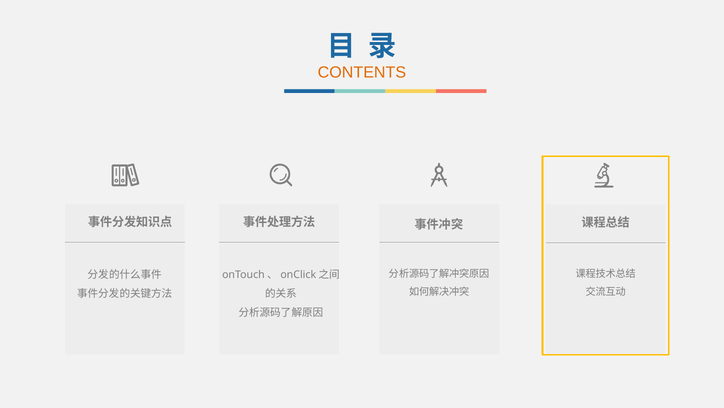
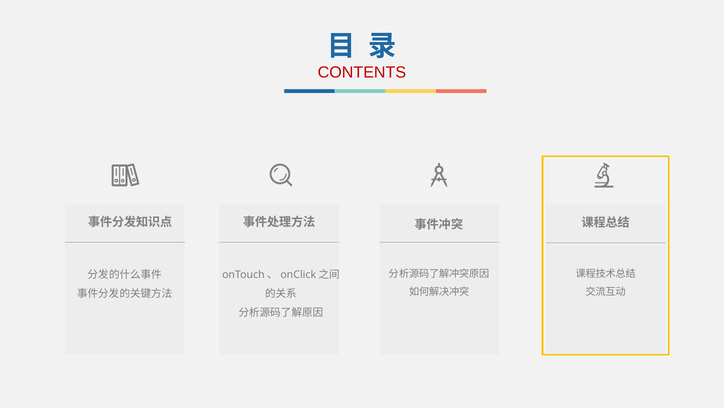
CONTENTS colour: orange -> red
